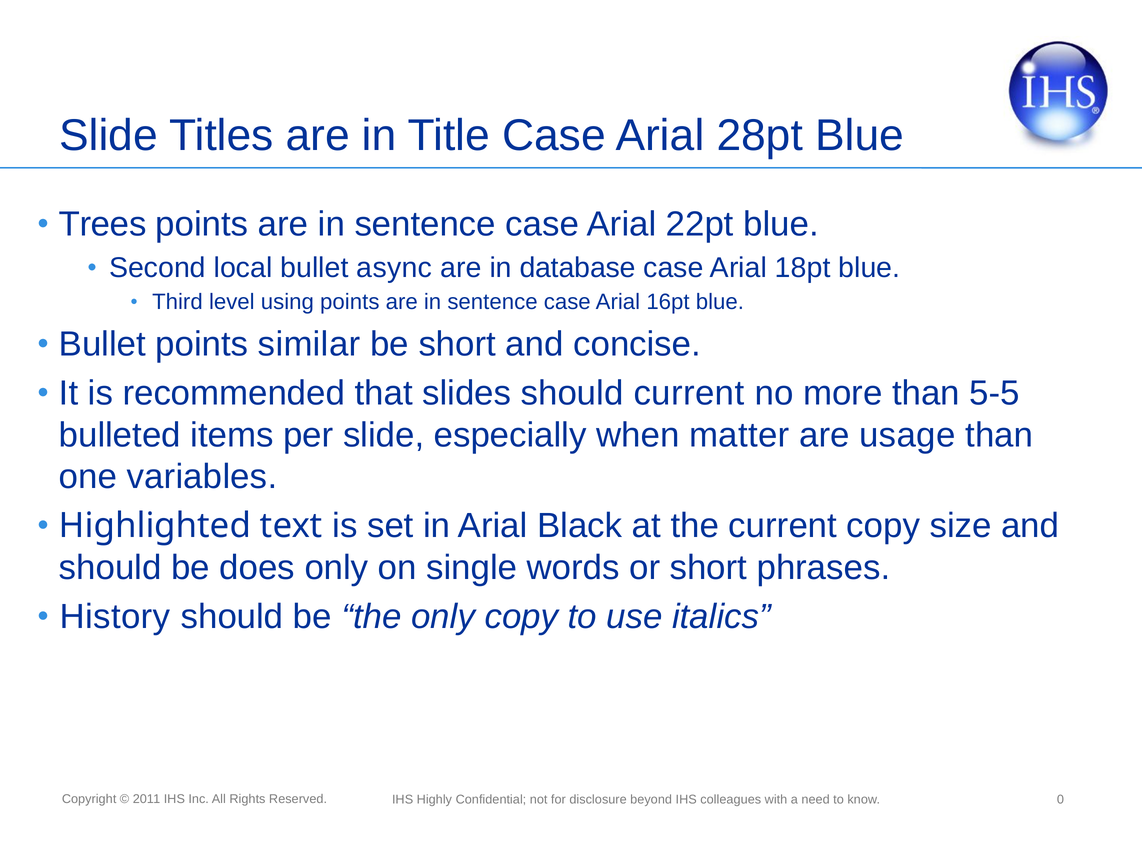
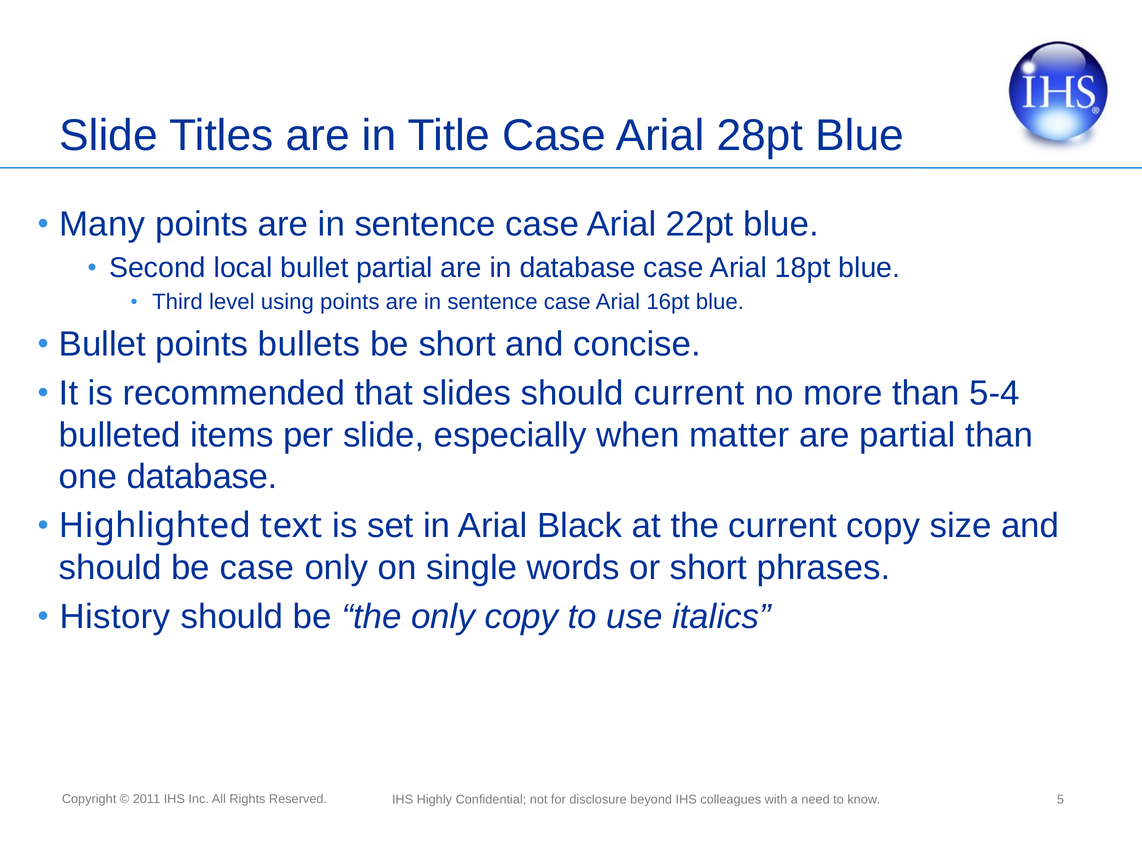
Trees: Trees -> Many
bullet async: async -> partial
similar: similar -> bullets
5-5: 5-5 -> 5-4
are usage: usage -> partial
one variables: variables -> database
be does: does -> case
0: 0 -> 5
